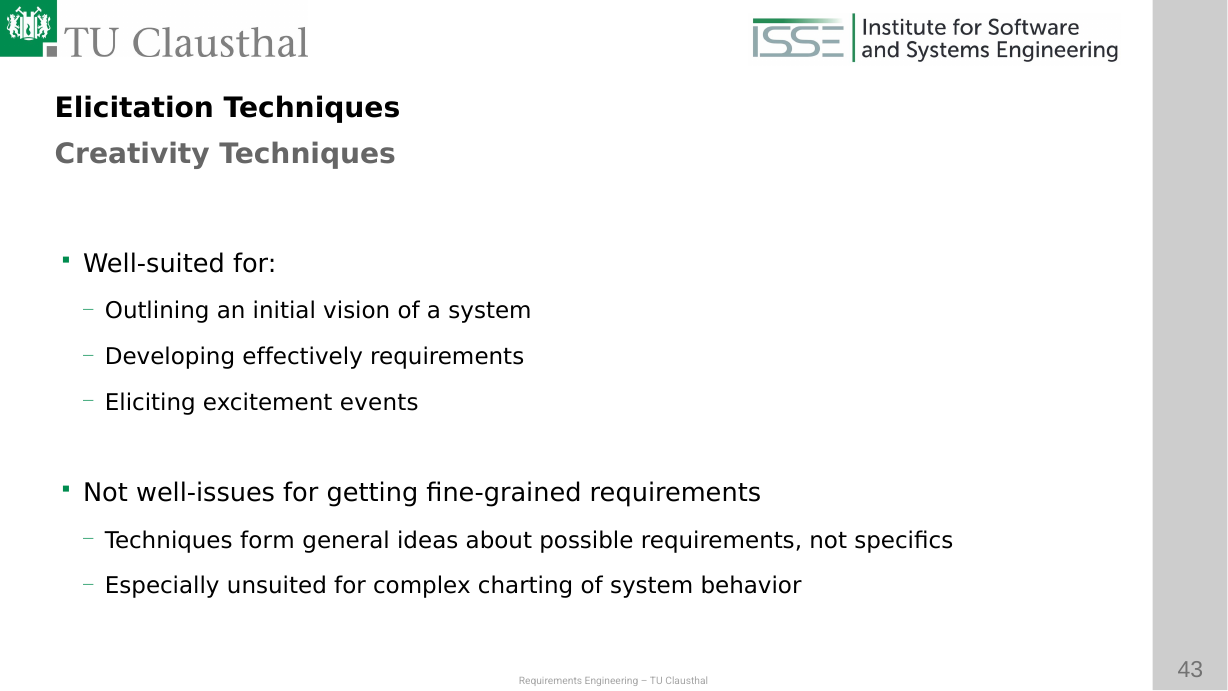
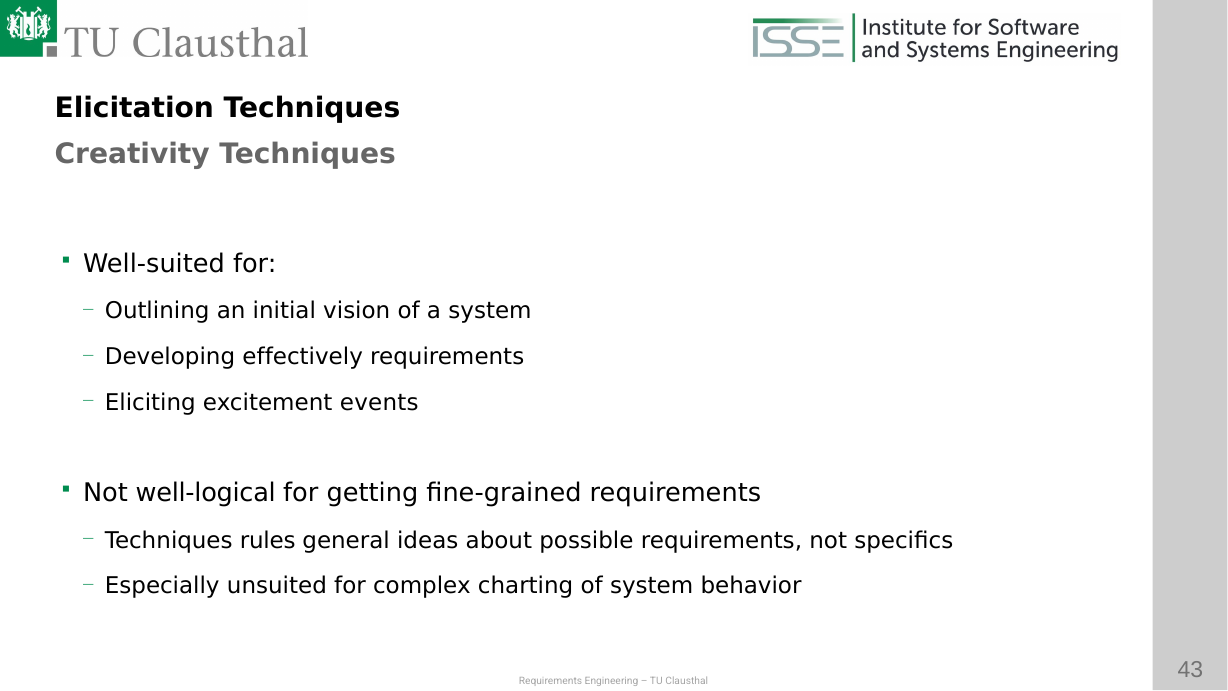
well-issues: well-issues -> well-logical
form: form -> rules
